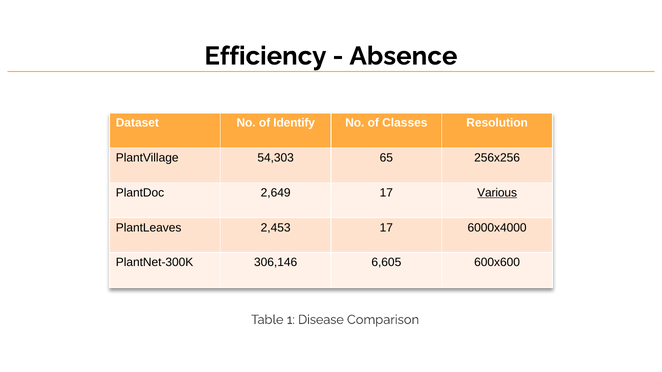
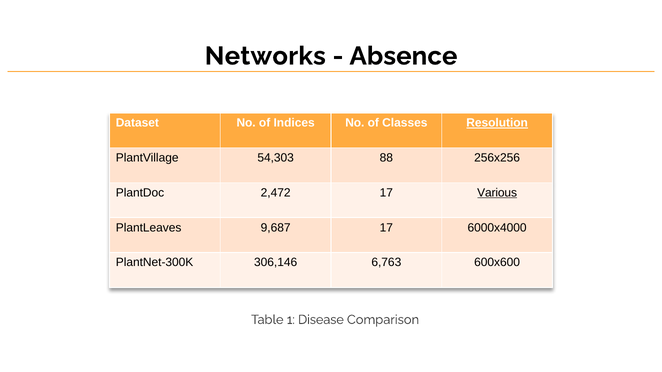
Efficiency: Efficiency -> Networks
Identify: Identify -> Indices
Resolution underline: none -> present
65: 65 -> 88
2,649: 2,649 -> 2,472
2,453: 2,453 -> 9,687
6,605: 6,605 -> 6,763
